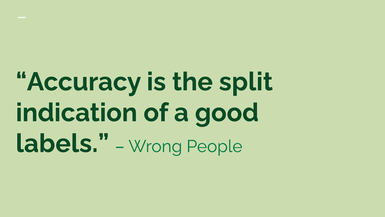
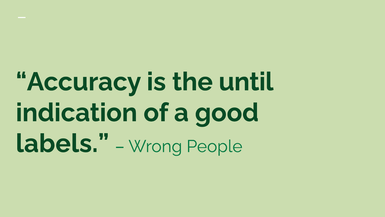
split: split -> until
